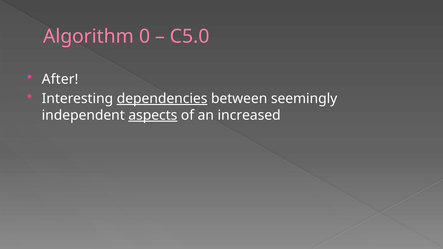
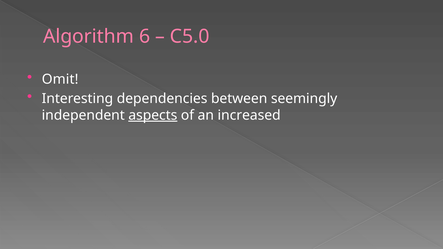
0: 0 -> 6
After: After -> Omit
dependencies underline: present -> none
